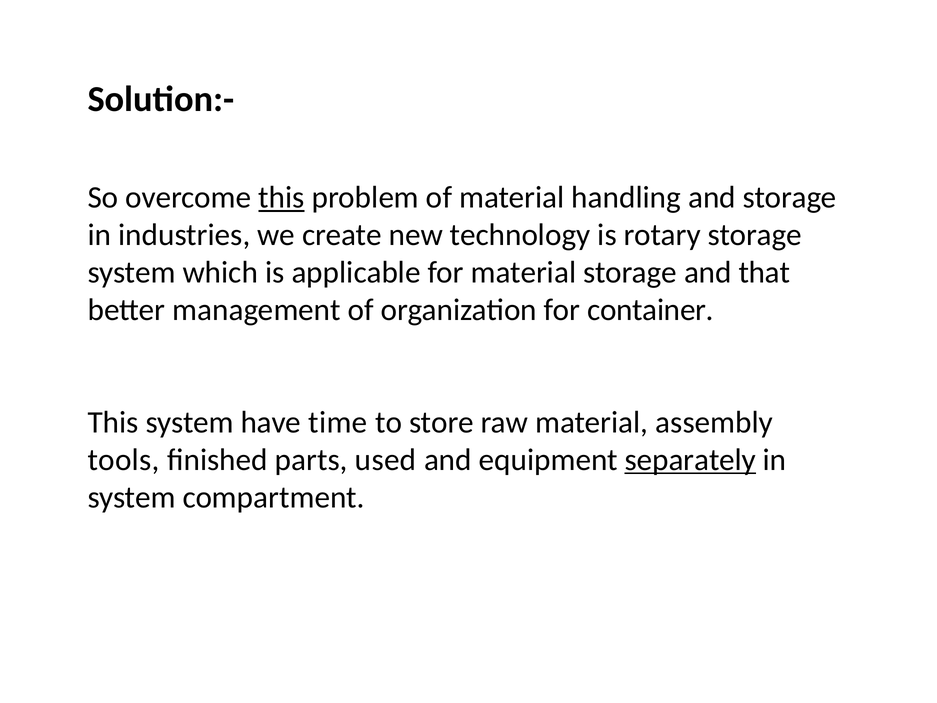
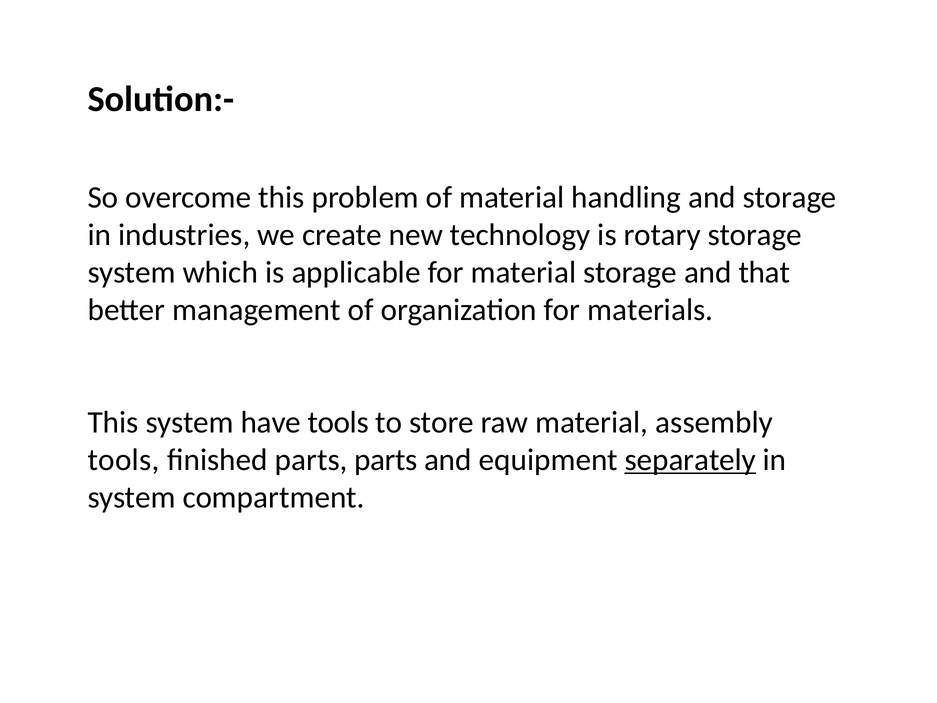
this at (282, 197) underline: present -> none
container: container -> materials
have time: time -> tools
parts used: used -> parts
